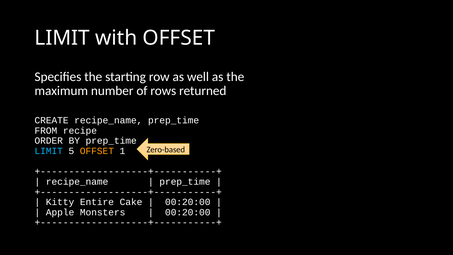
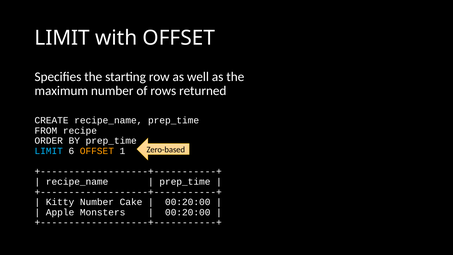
5: 5 -> 6
Kitty Entire: Entire -> Number
